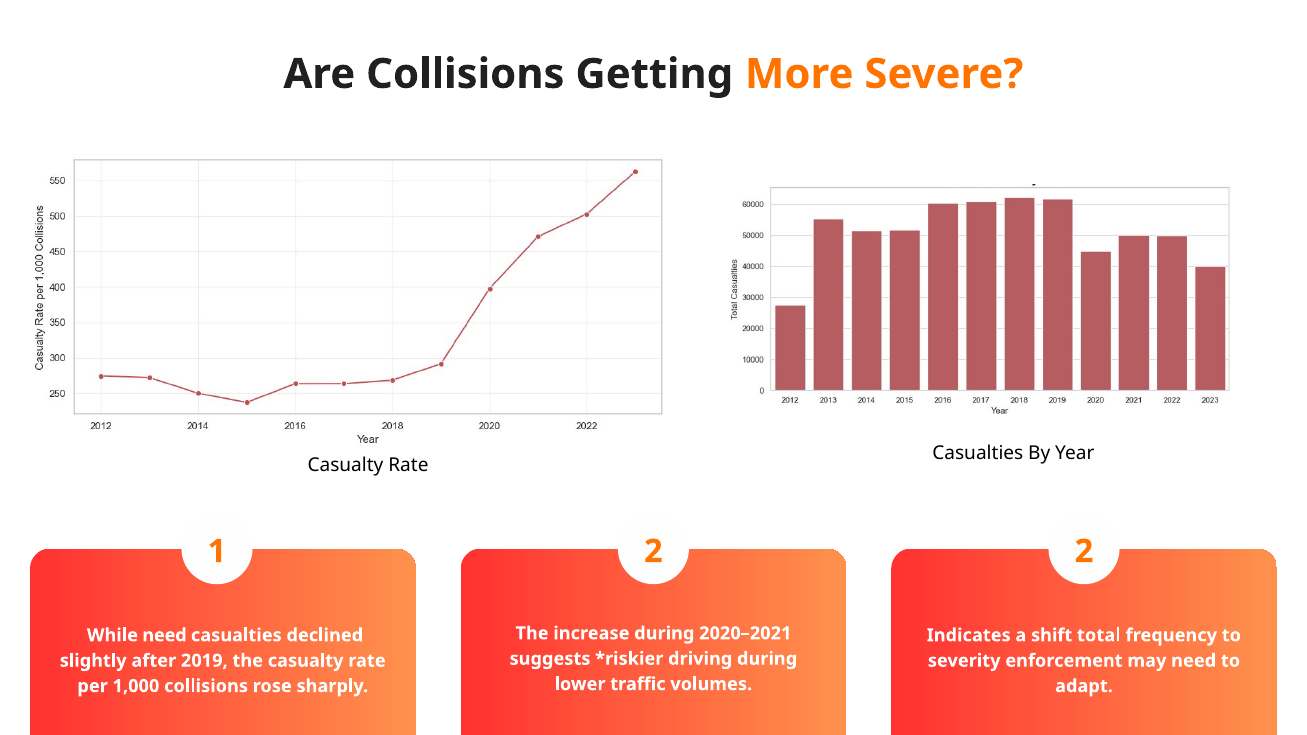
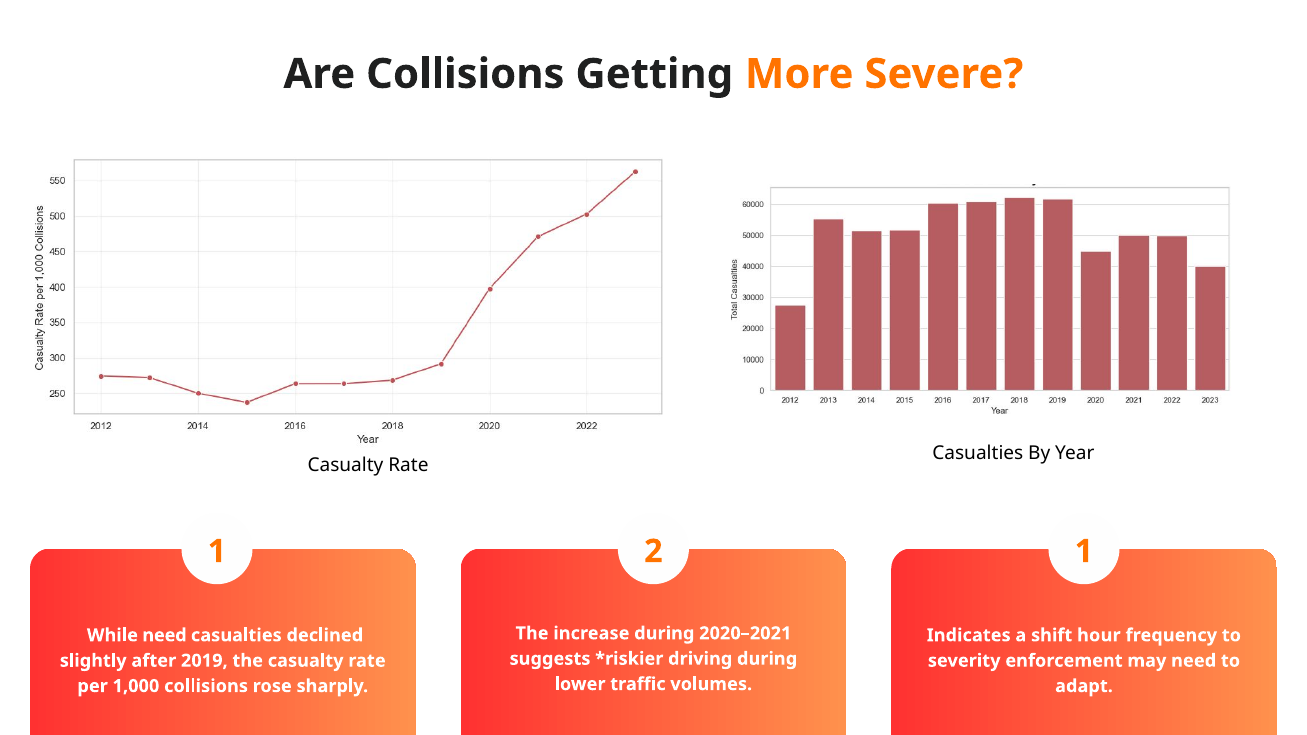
2 2: 2 -> 1
total: total -> hour
